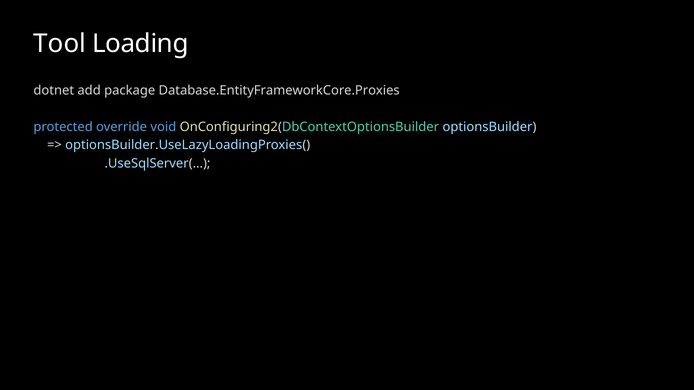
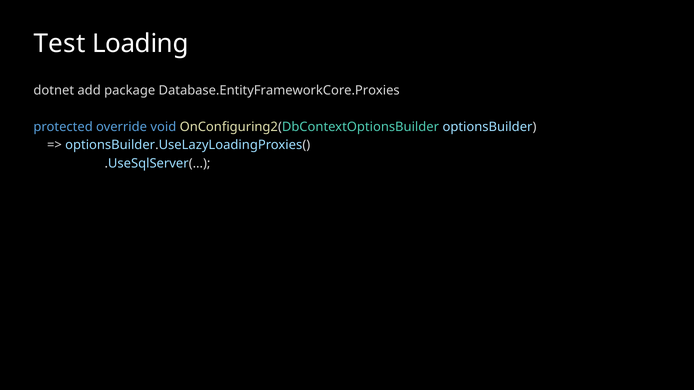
Tool: Tool -> Test
